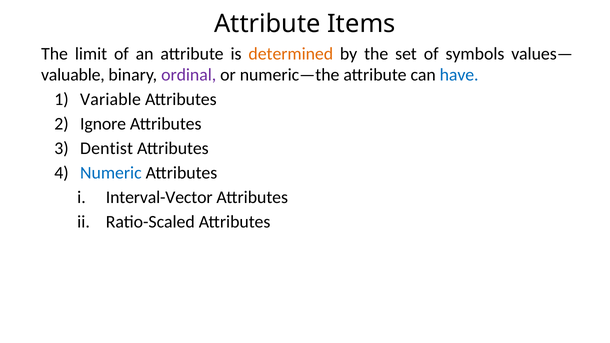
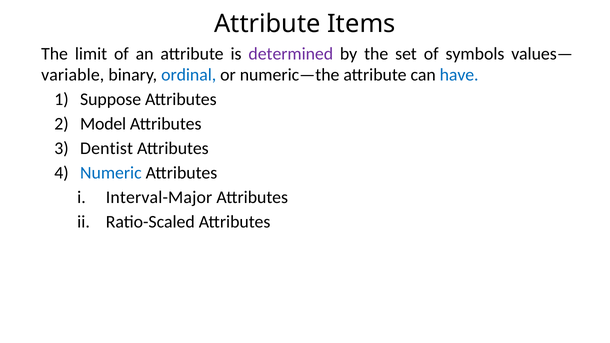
determined colour: orange -> purple
valuable: valuable -> variable
ordinal colour: purple -> blue
Variable: Variable -> Suppose
Ignore: Ignore -> Model
Interval-Vector: Interval-Vector -> Interval-Major
